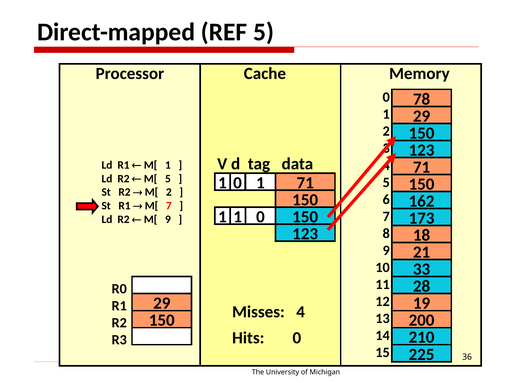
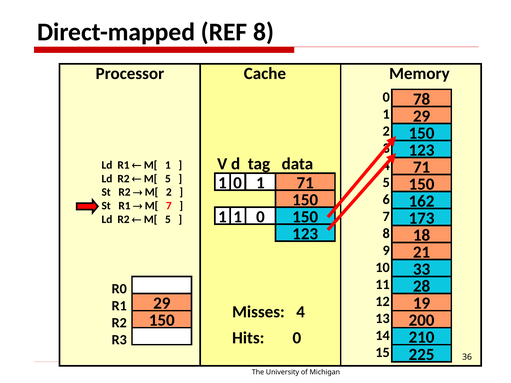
REF 5: 5 -> 8
9 at (168, 220): 9 -> 5
